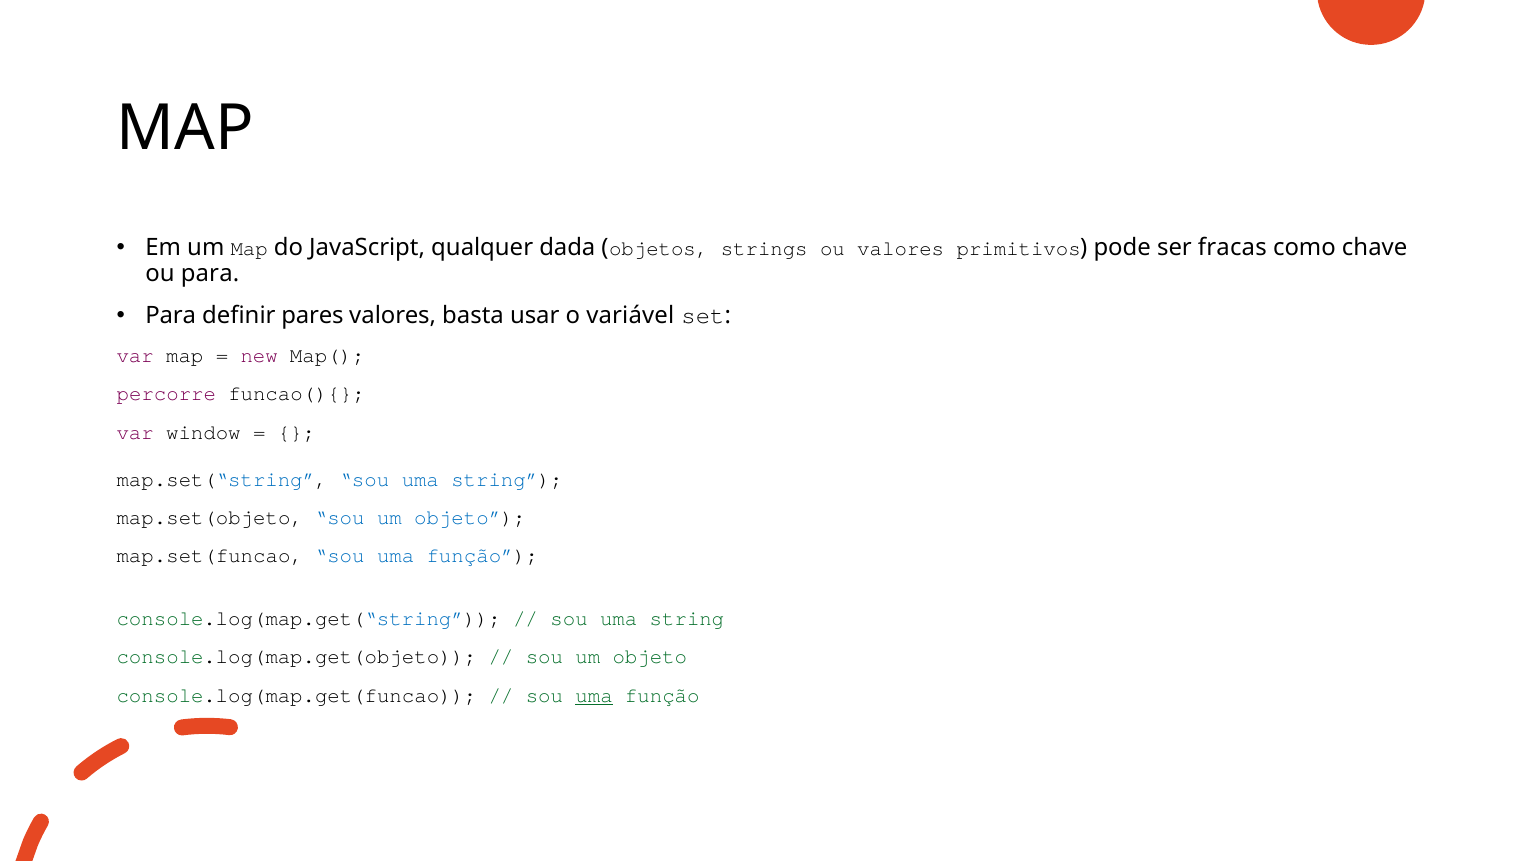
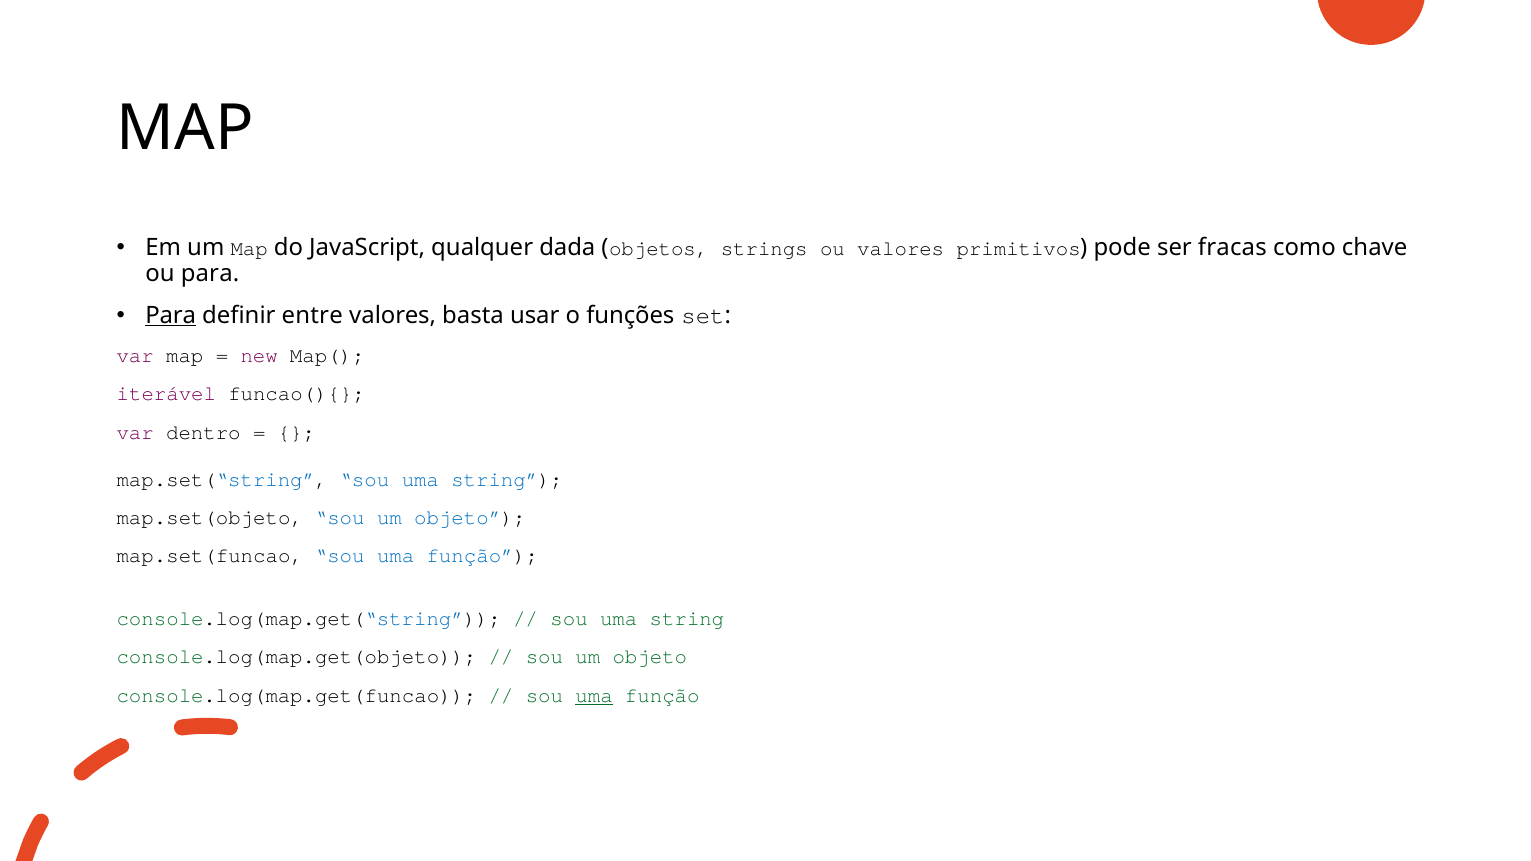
Para at (171, 315) underline: none -> present
pares: pares -> entre
variável: variável -> funções
percorre: percorre -> iterável
window: window -> dentro
